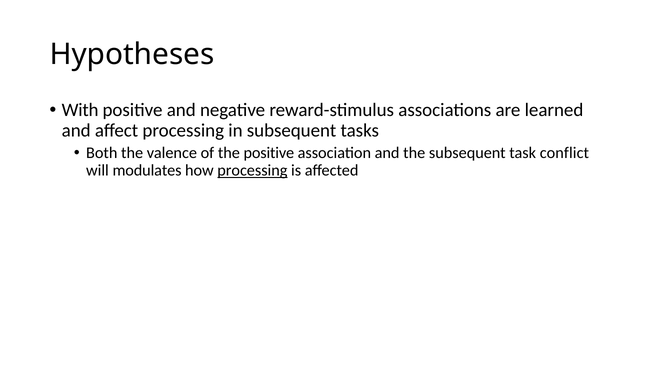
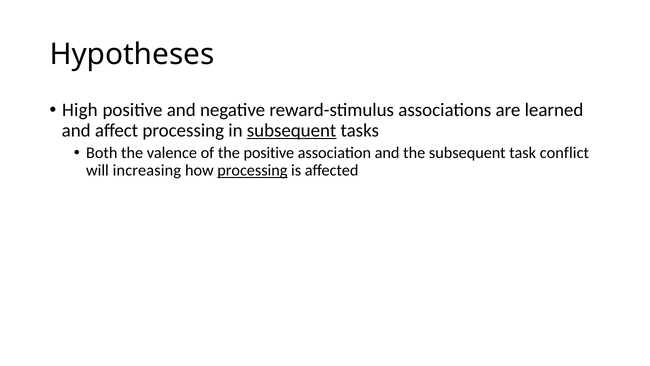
With: With -> High
subsequent at (292, 130) underline: none -> present
modulates: modulates -> increasing
